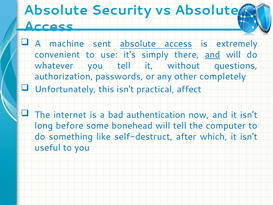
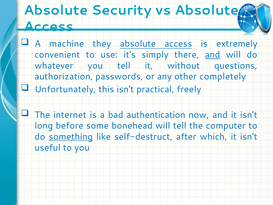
sent: sent -> they
affect: affect -> freely
something underline: none -> present
